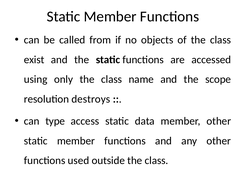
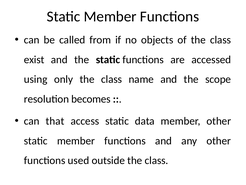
destroys: destroys -> becomes
type: type -> that
